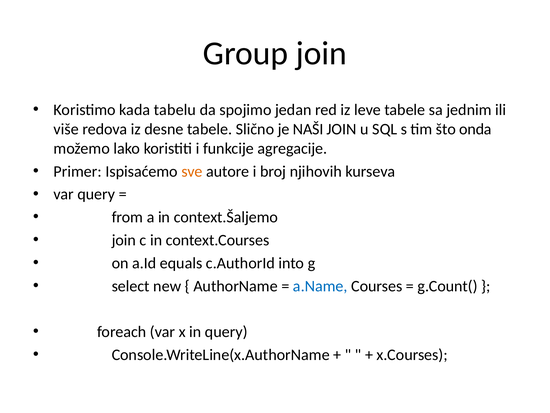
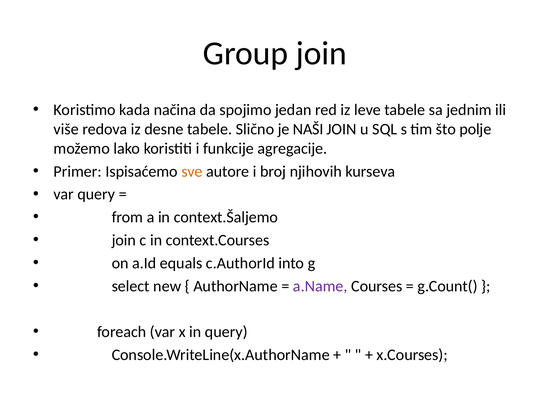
tabelu: tabelu -> načina
onda: onda -> polje
a.Name colour: blue -> purple
